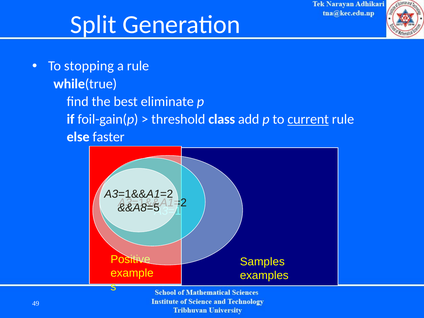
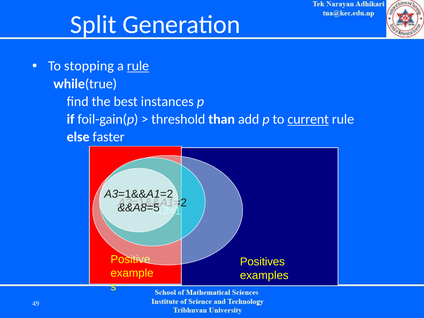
rule at (138, 66) underline: none -> present
eliminate: eliminate -> instances
class: class -> than
Samples: Samples -> Positives
